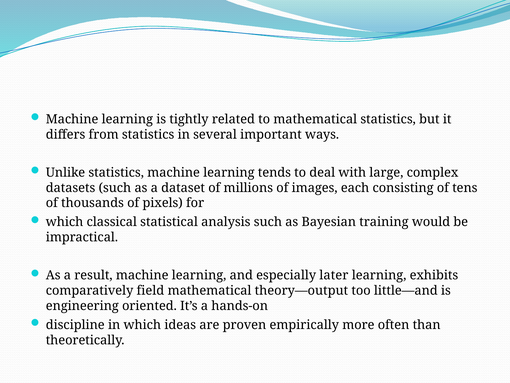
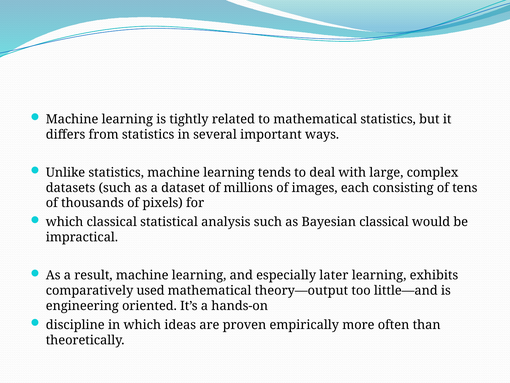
Bayesian training: training -> classical
field: field -> used
